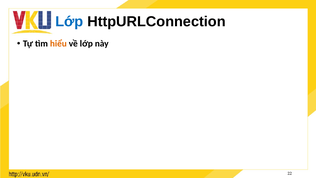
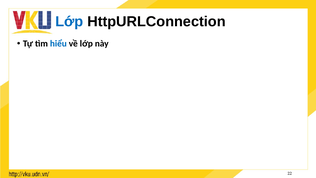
hiểu colour: orange -> blue
